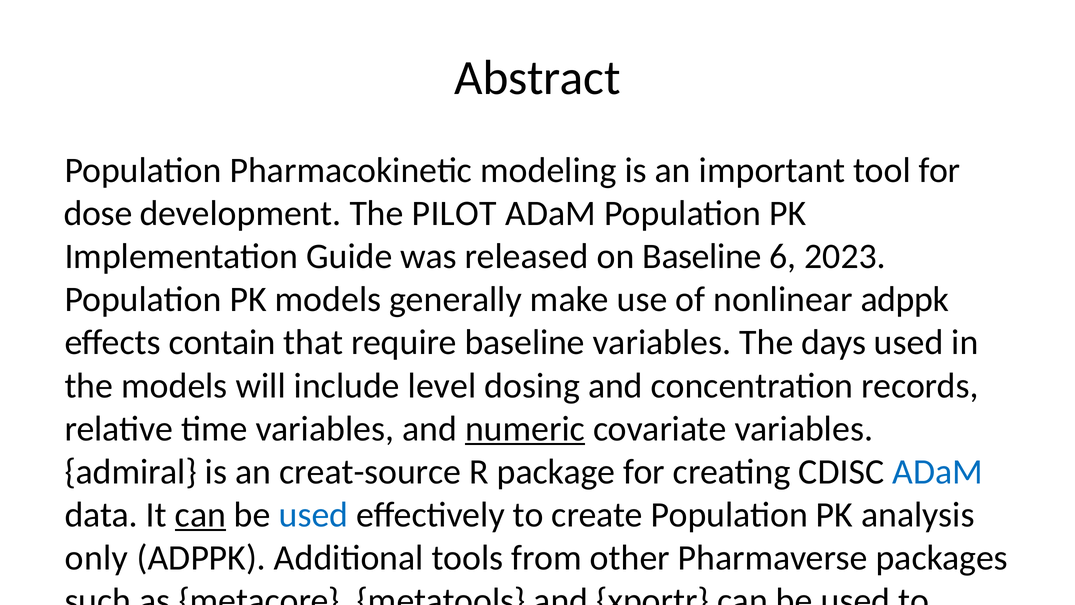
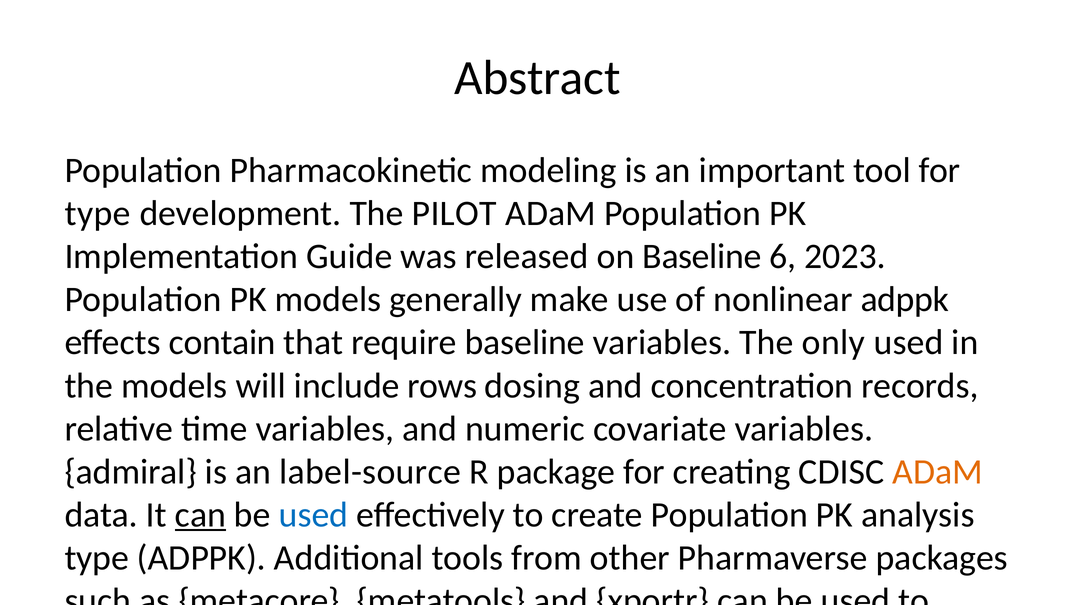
dose at (98, 213): dose -> type
days: days -> only
level: level -> rows
numeric underline: present -> none
creat-source: creat-source -> label-source
ADaM at (938, 471) colour: blue -> orange
only at (96, 557): only -> type
